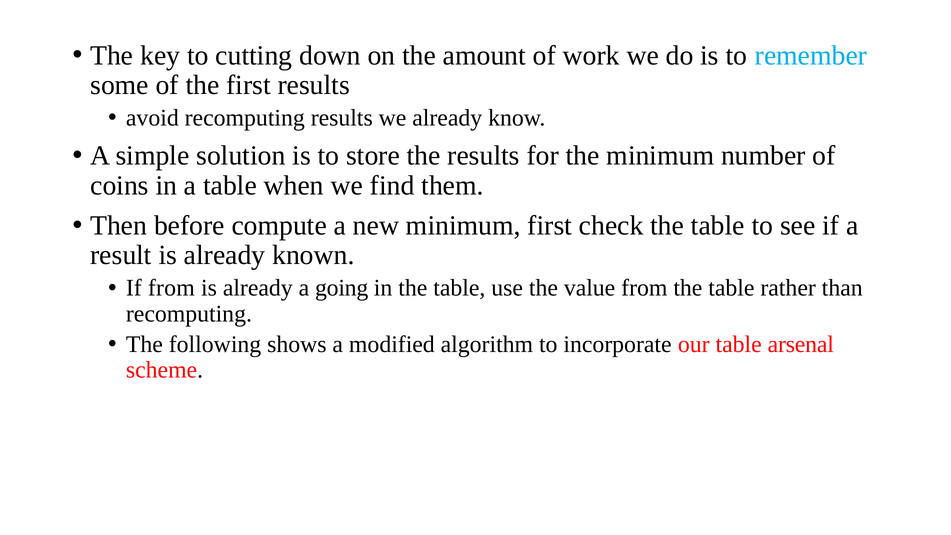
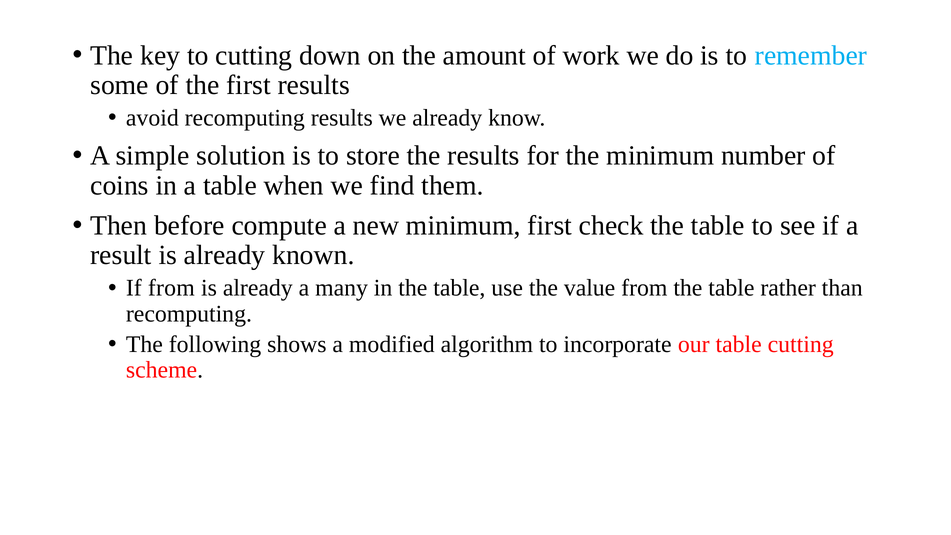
going: going -> many
table arsenal: arsenal -> cutting
